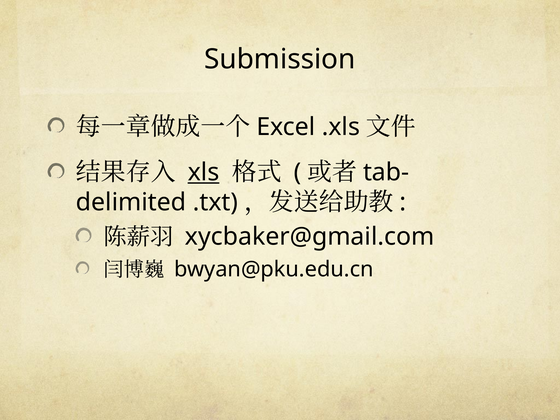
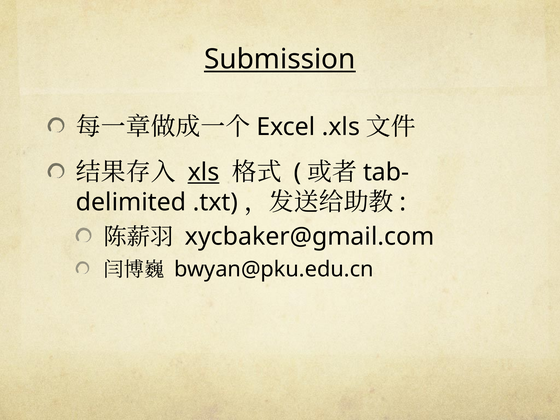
Submission underline: none -> present
